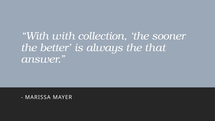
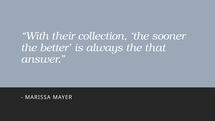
With with: with -> their
